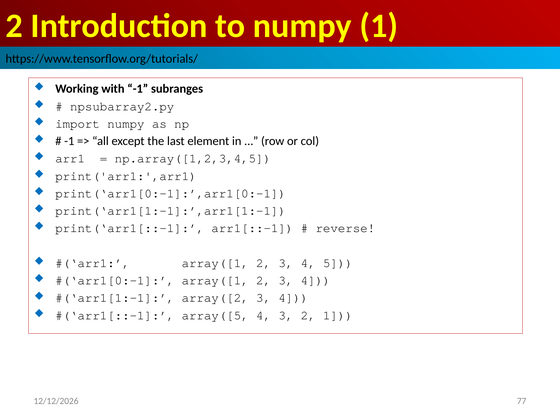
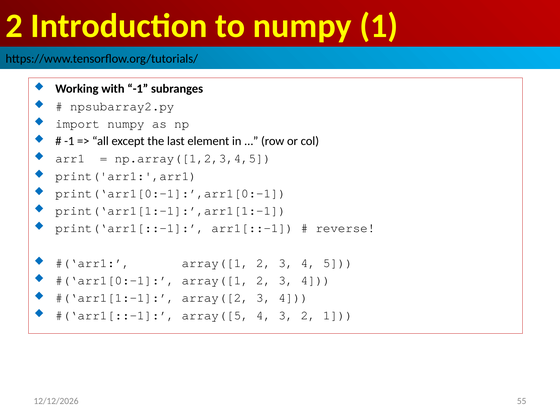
77: 77 -> 55
